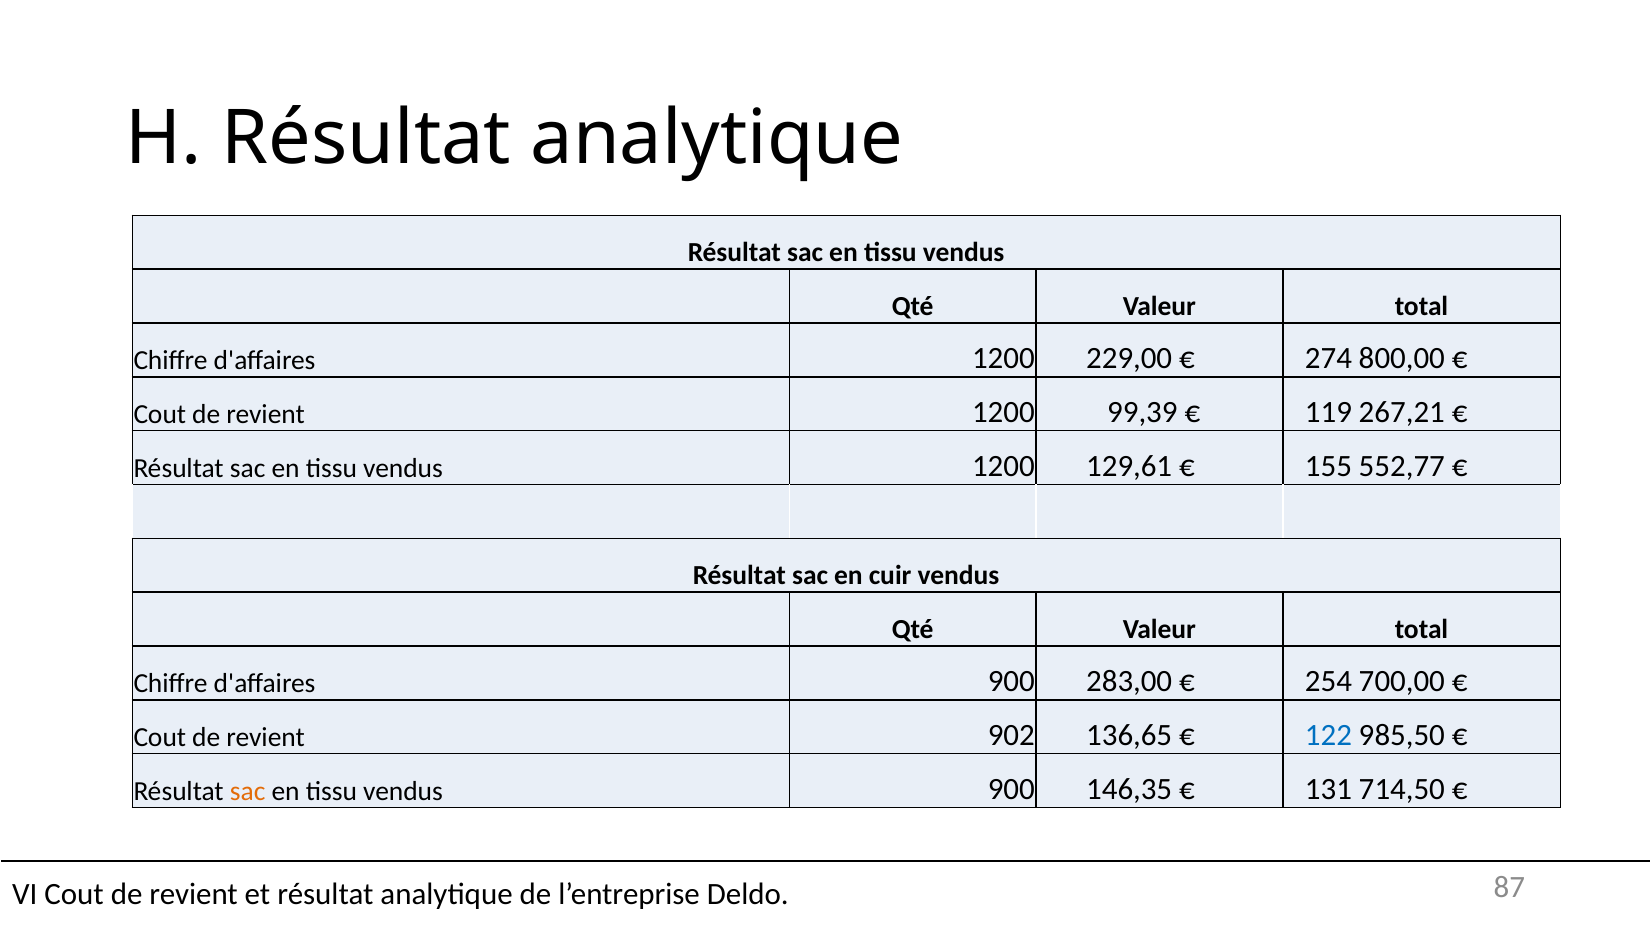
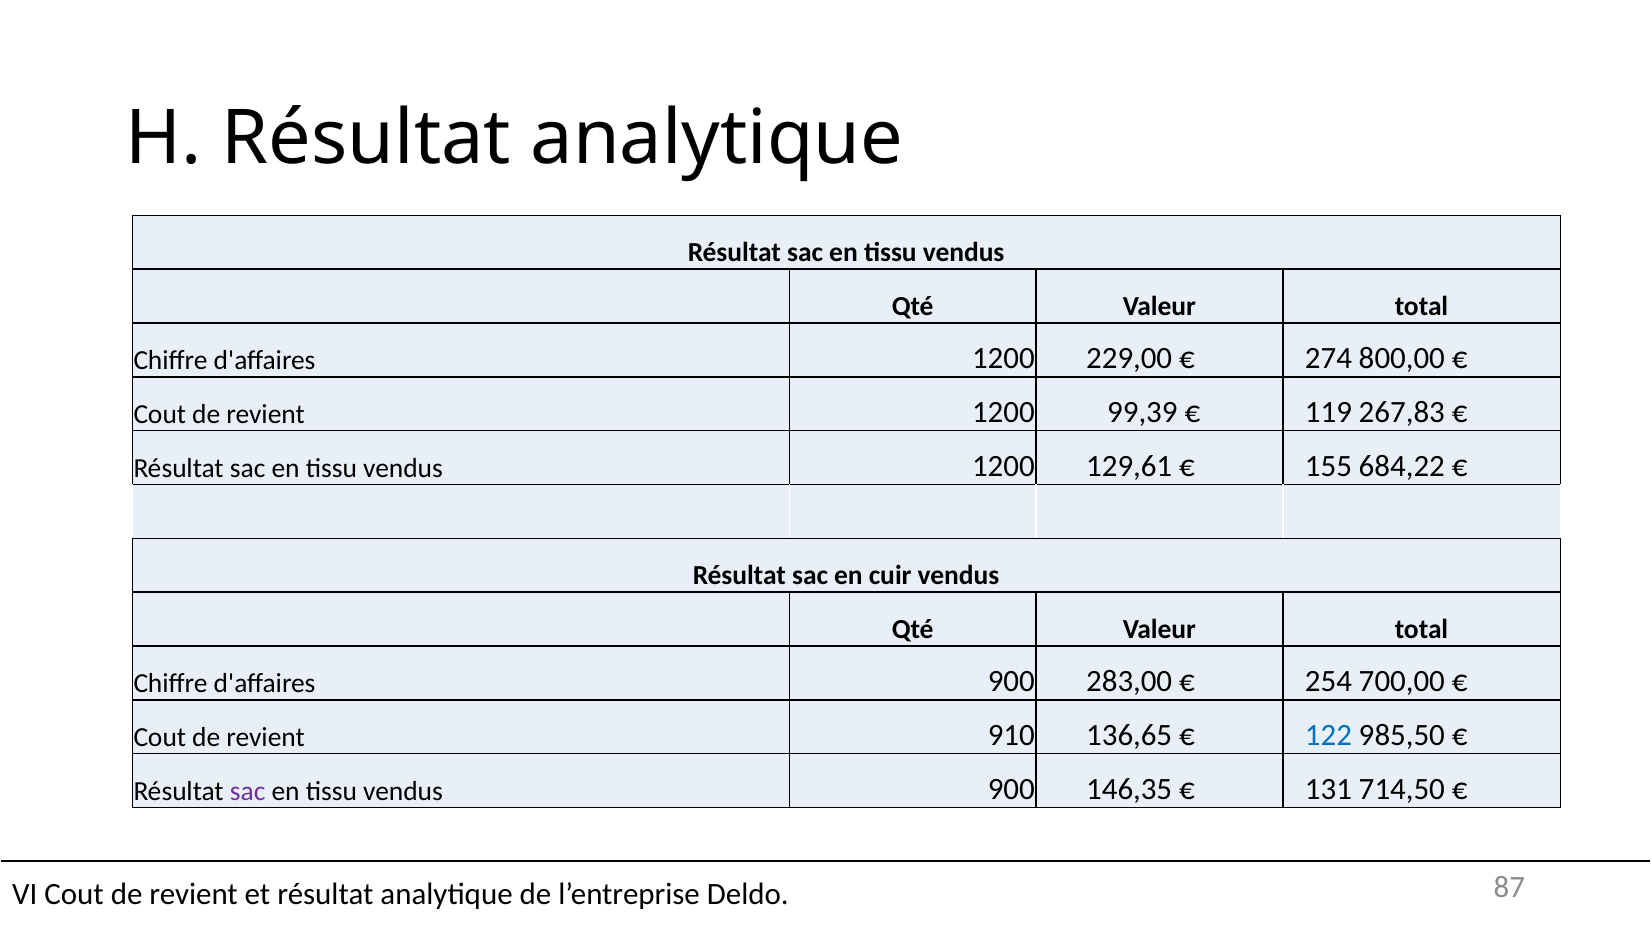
267,21: 267,21 -> 267,83
552,77: 552,77 -> 684,22
902: 902 -> 910
sac at (248, 791) colour: orange -> purple
